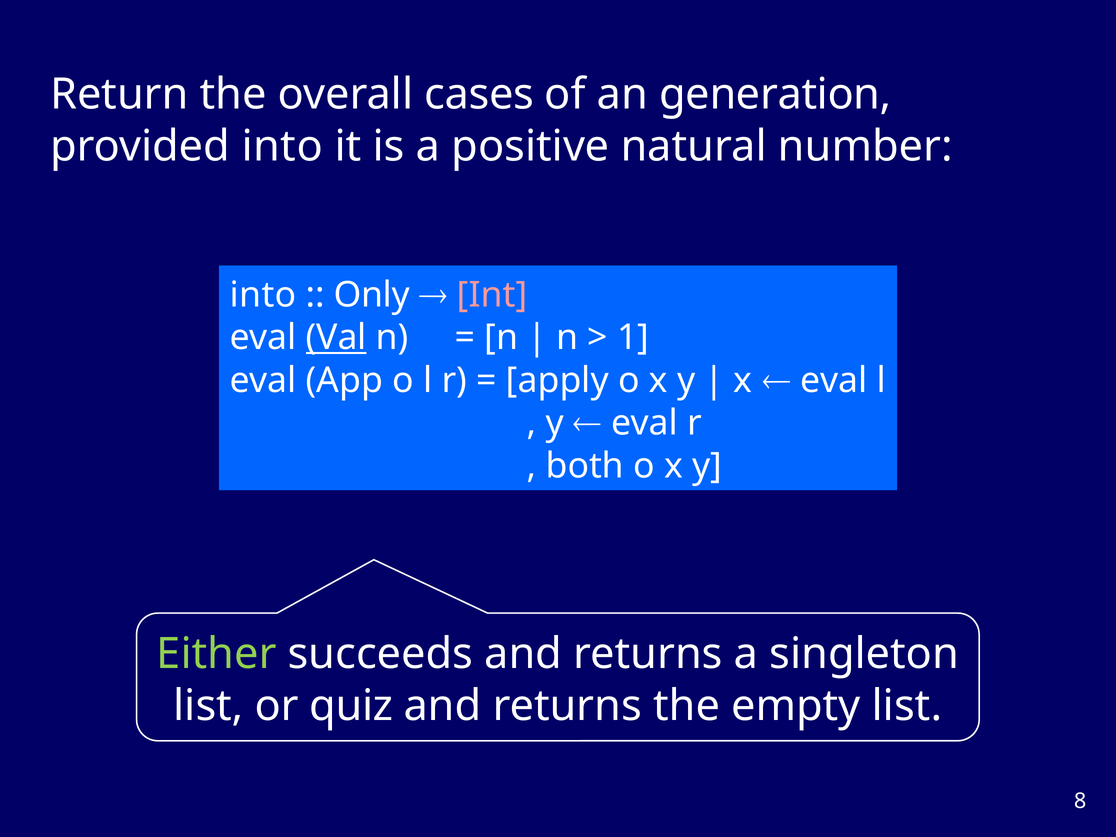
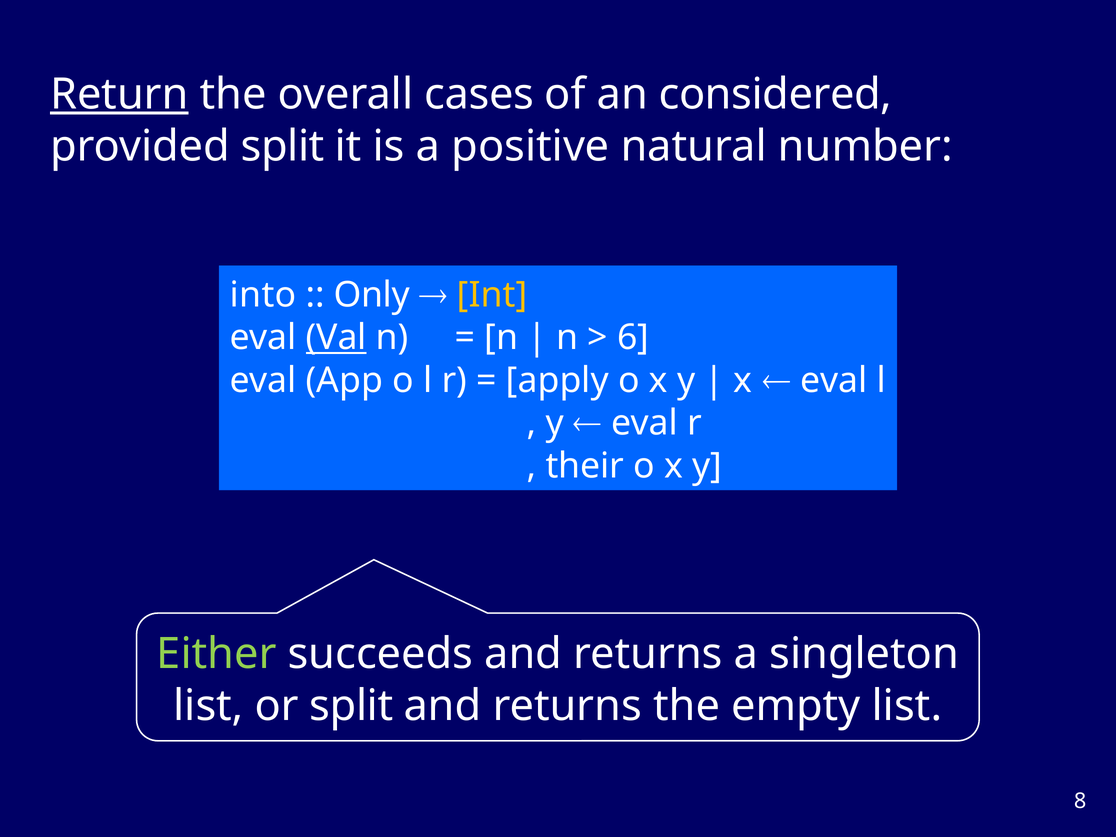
Return underline: none -> present
generation: generation -> considered
provided into: into -> split
Int colour: pink -> yellow
1: 1 -> 6
both: both -> their
or quiz: quiz -> split
